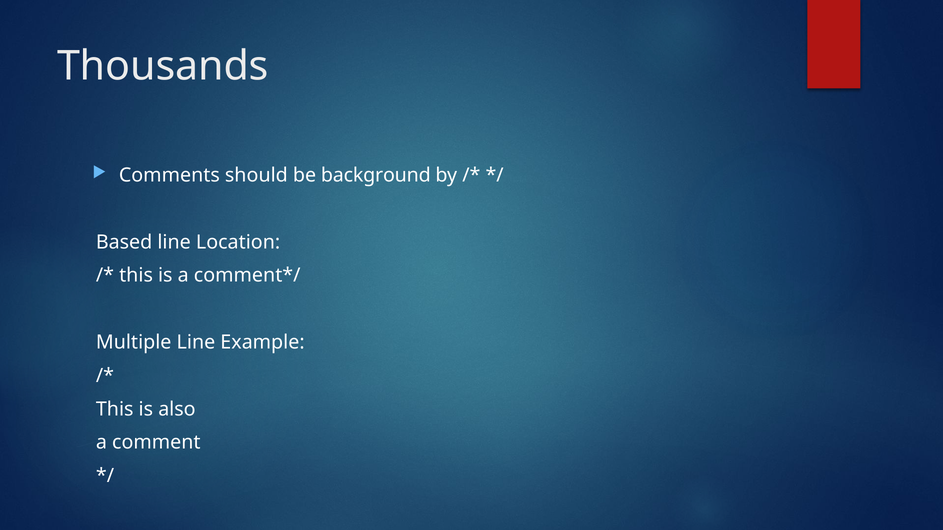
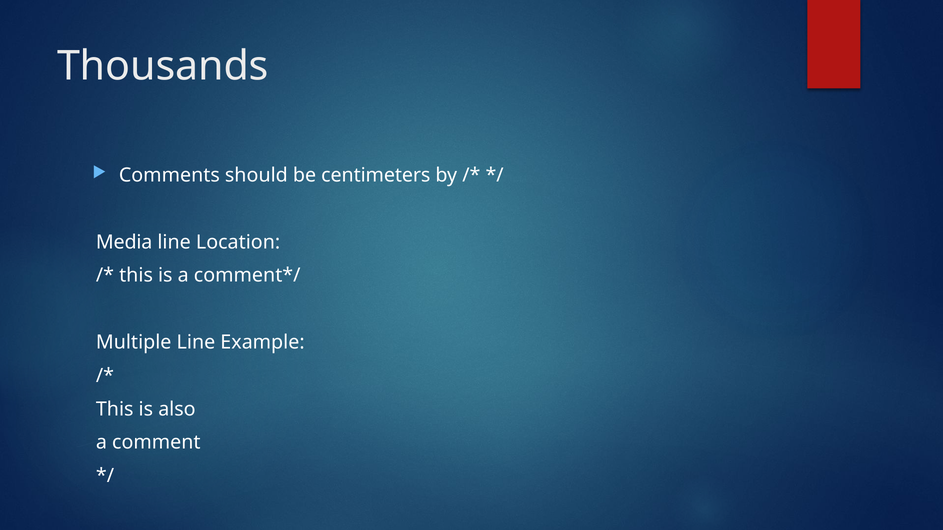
background: background -> centimeters
Based: Based -> Media
